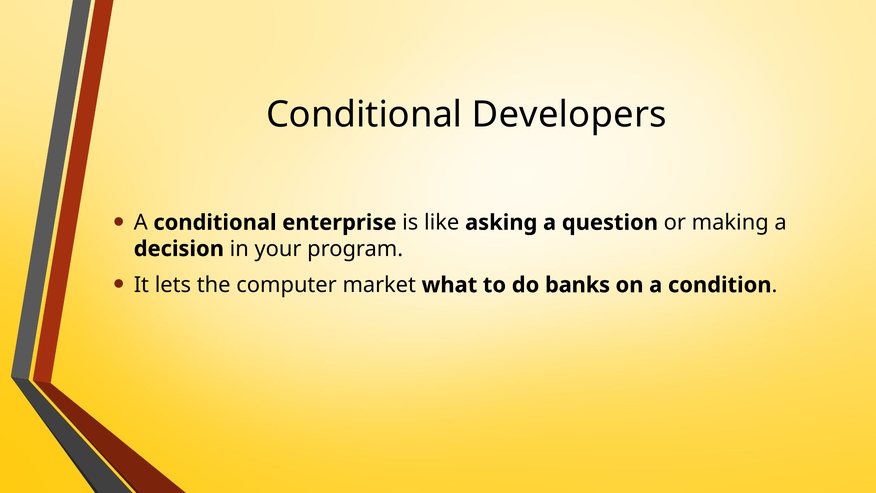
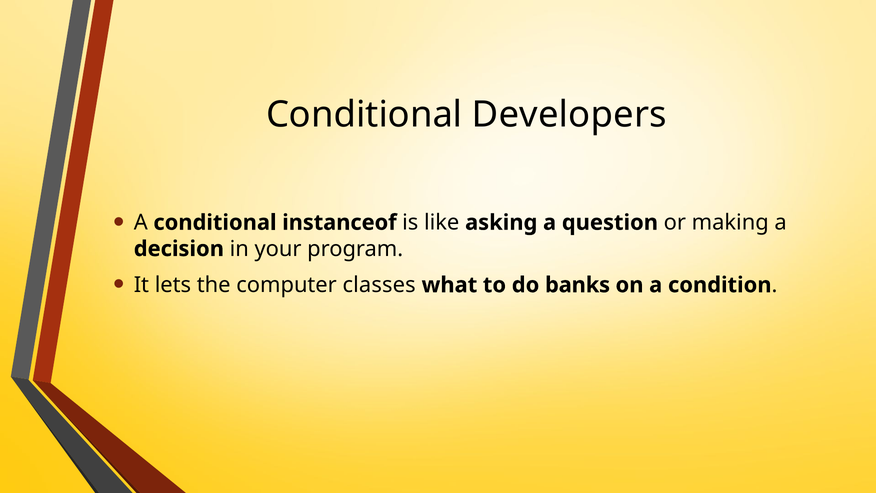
enterprise: enterprise -> instanceof
market: market -> classes
